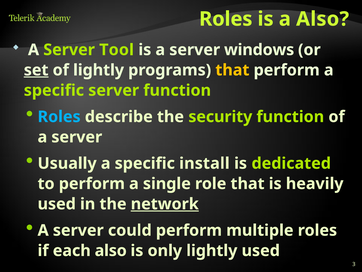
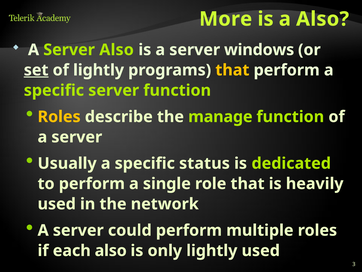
Roles at (226, 19): Roles -> More
Server Tool: Tool -> Also
Roles at (59, 117) colour: light blue -> yellow
security: security -> manage
install: install -> status
network underline: present -> none
